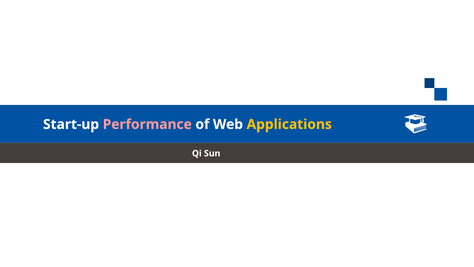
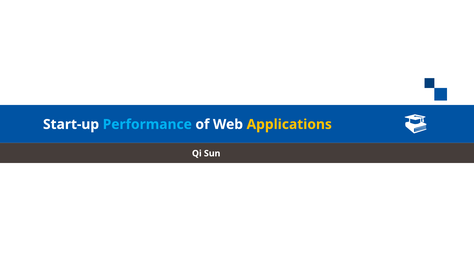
Performance colour: pink -> light blue
